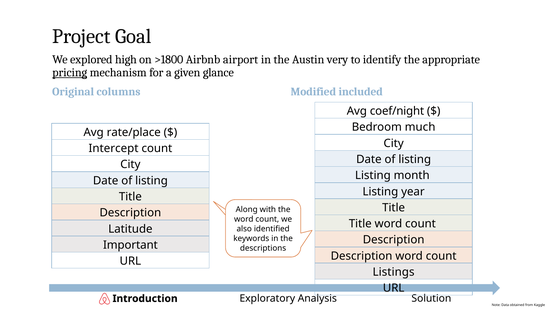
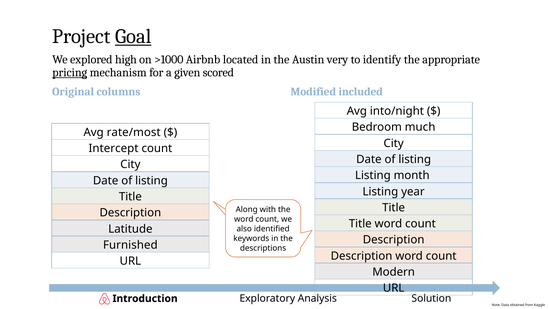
Goal underline: none -> present
>1800: >1800 -> >1000
airport: airport -> located
glance: glance -> scored
coef/night: coef/night -> into/night
rate/place: rate/place -> rate/most
Important: Important -> Furnished
Listings: Listings -> Modern
